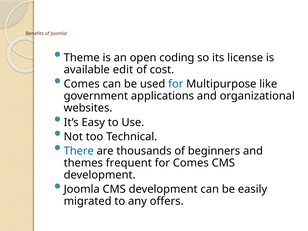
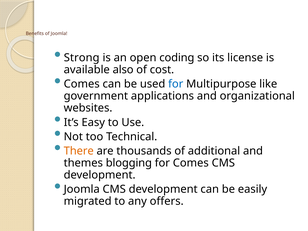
Theme: Theme -> Strong
edit: edit -> also
There colour: blue -> orange
beginners: beginners -> additional
frequent: frequent -> blogging
